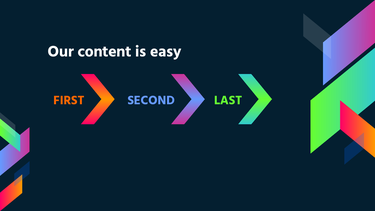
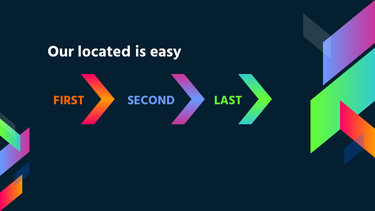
content: content -> located
